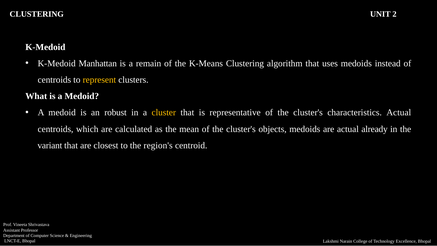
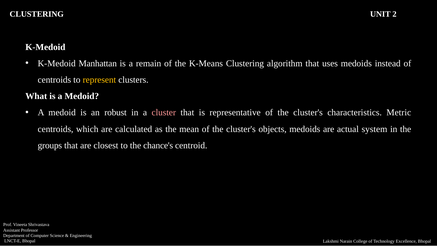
cluster colour: yellow -> pink
characteristics Actual: Actual -> Metric
already: already -> system
variant: variant -> groups
region's: region's -> chance's
